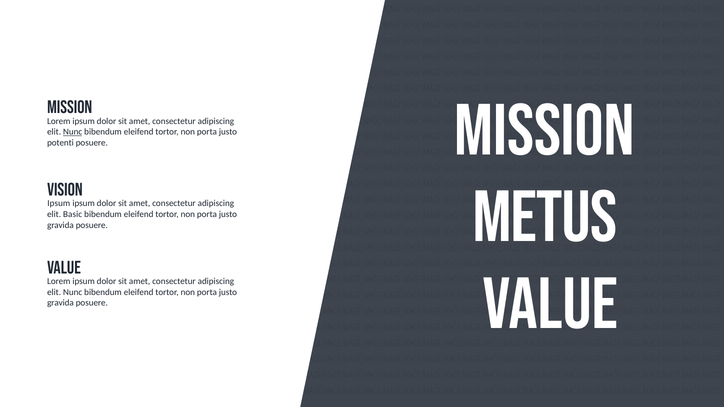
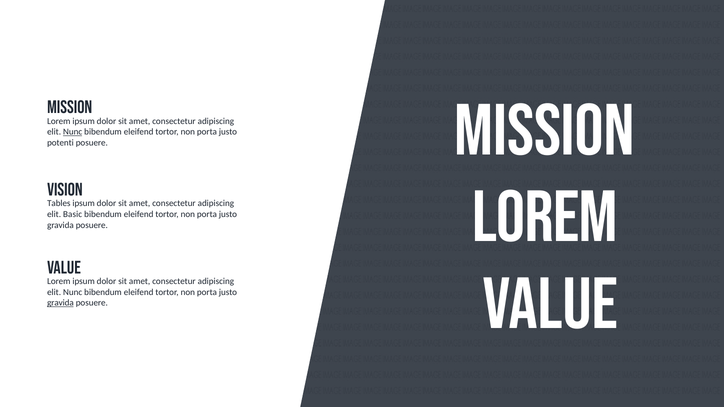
metus at (545, 218): metus -> lorem
Ipsum at (59, 203): Ipsum -> Tables
gravida at (60, 303) underline: none -> present
